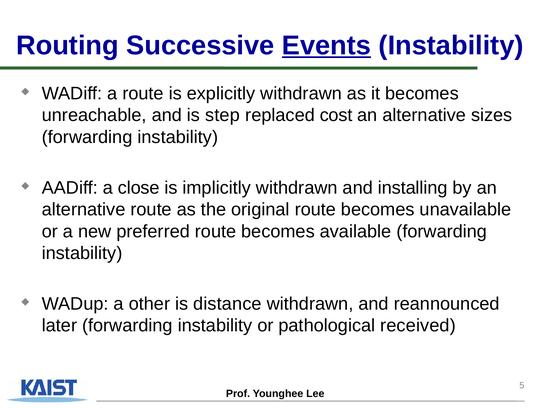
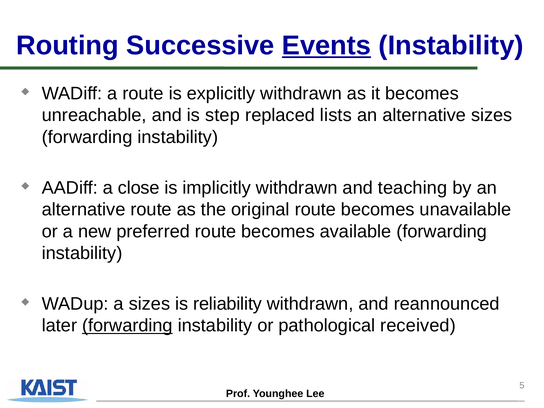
cost: cost -> lists
installing: installing -> teaching
a other: other -> sizes
distance: distance -> reliability
forwarding at (127, 326) underline: none -> present
